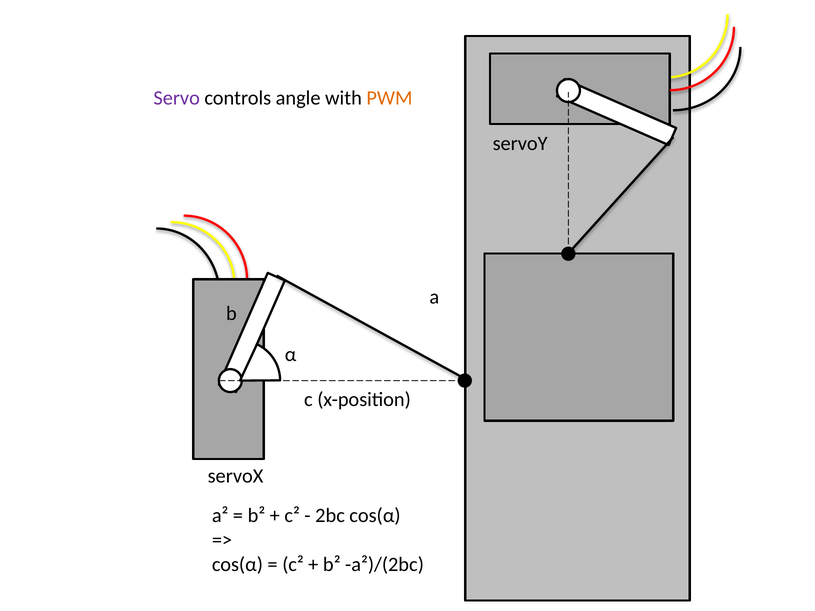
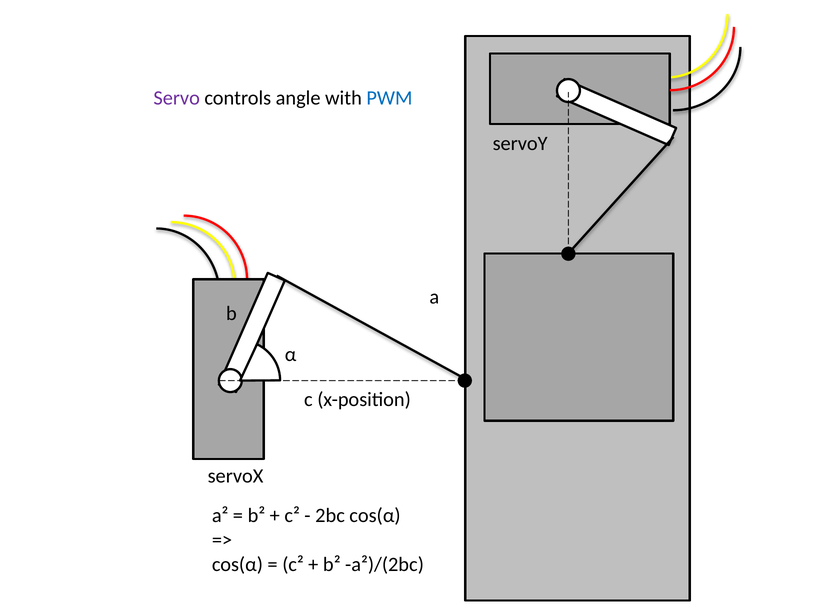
PWM colour: orange -> blue
